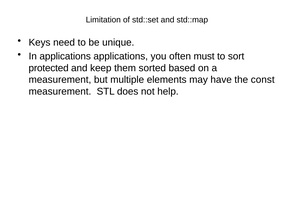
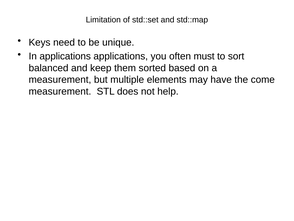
protected: protected -> balanced
const: const -> come
